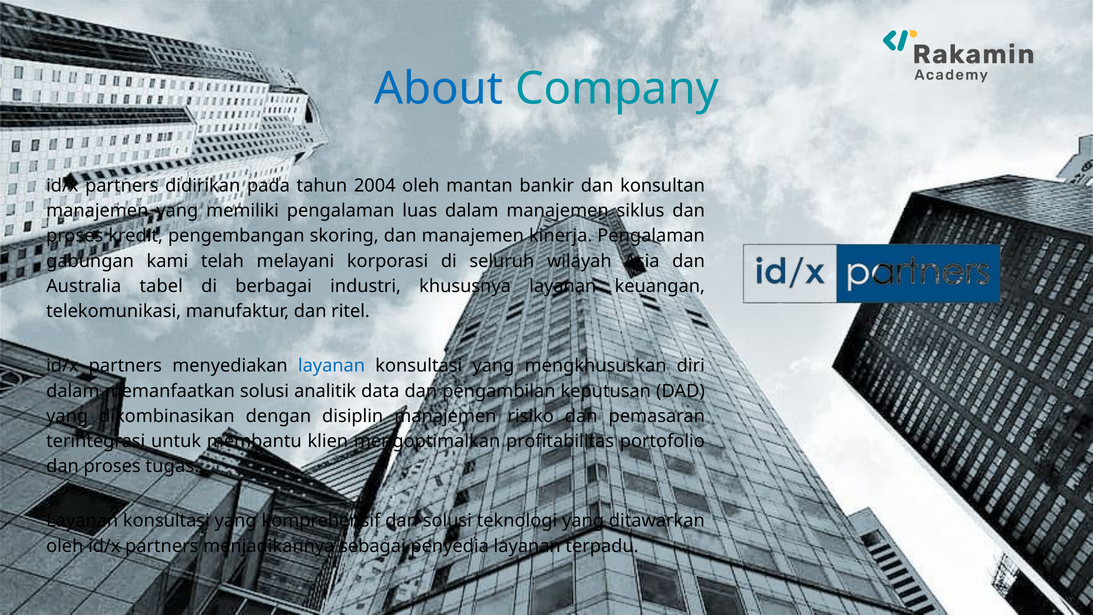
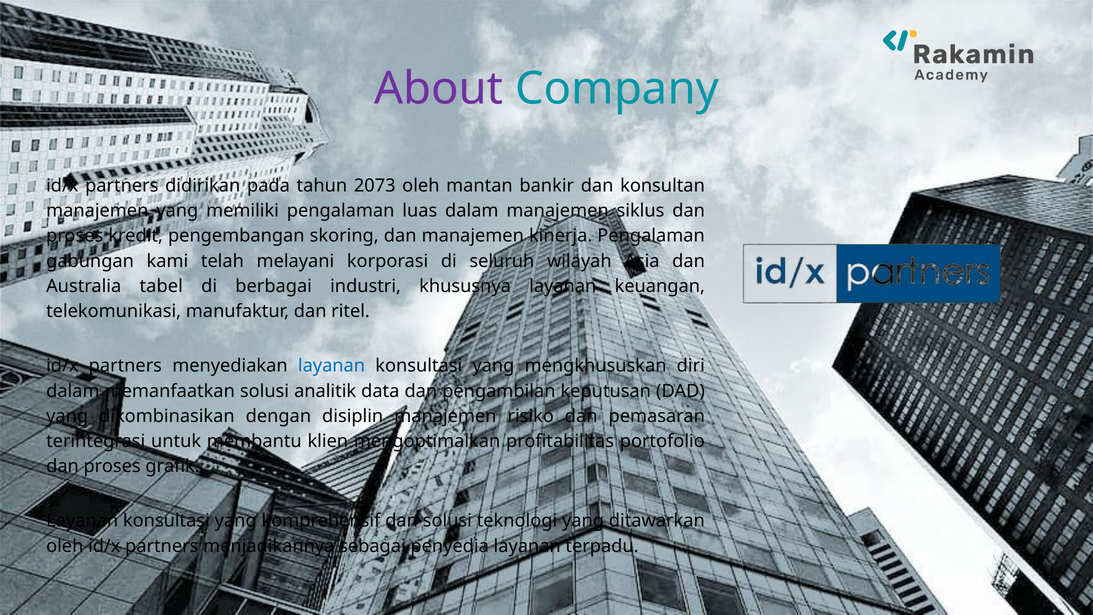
About colour: blue -> purple
2004: 2004 -> 2073
tugas: tugas -> grafik
